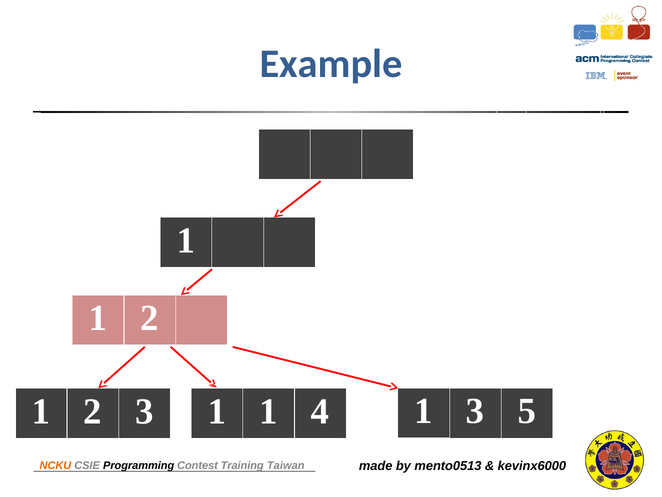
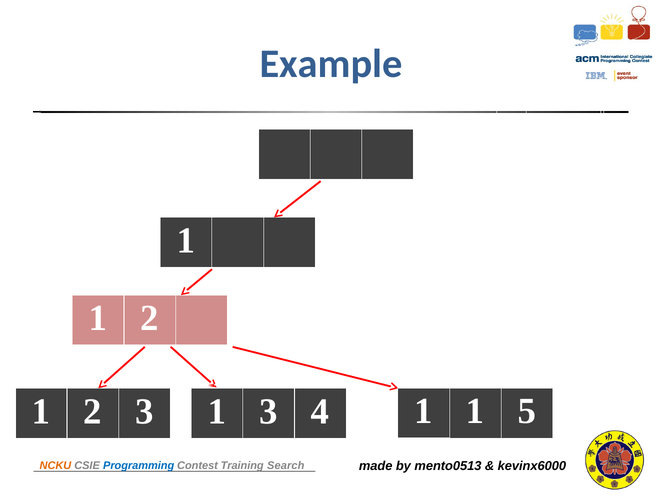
3 1 1: 1 -> 3
4 1 3: 3 -> 1
Programming colour: black -> blue
Taiwan: Taiwan -> Search
